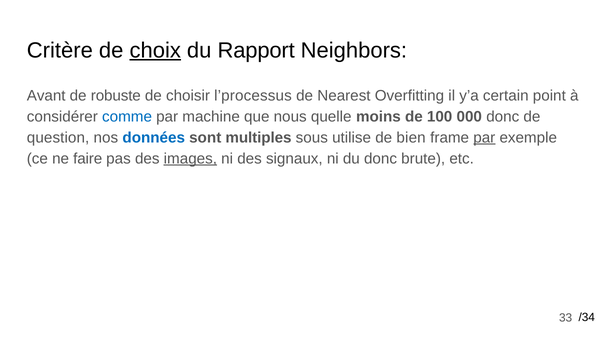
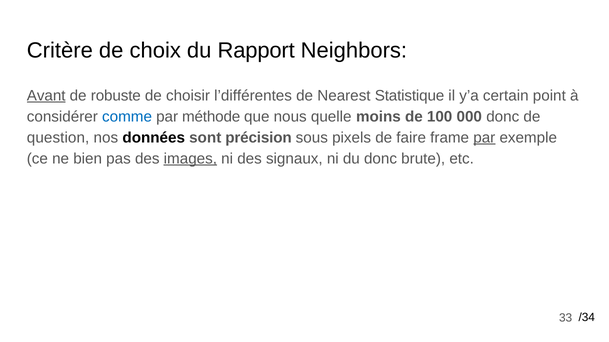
choix underline: present -> none
Avant underline: none -> present
l’processus: l’processus -> l’différentes
Overfitting: Overfitting -> Statistique
machine: machine -> méthode
données colour: blue -> black
multiples: multiples -> précision
utilise: utilise -> pixels
bien: bien -> faire
faire: faire -> bien
